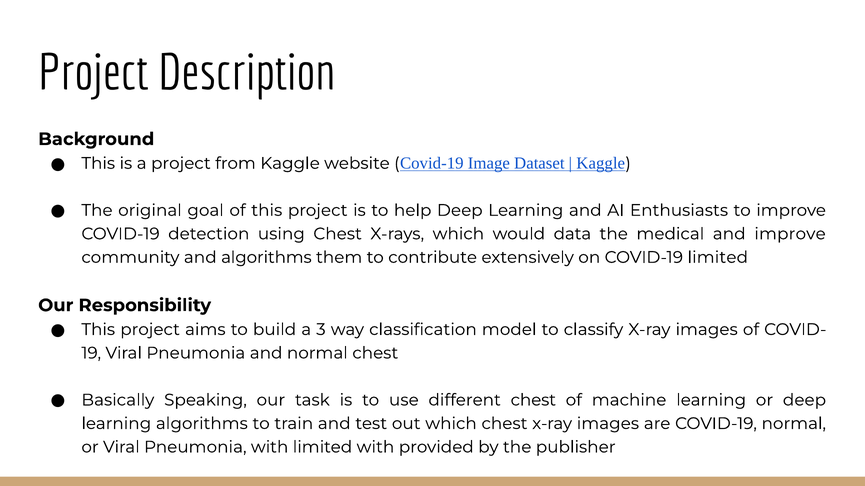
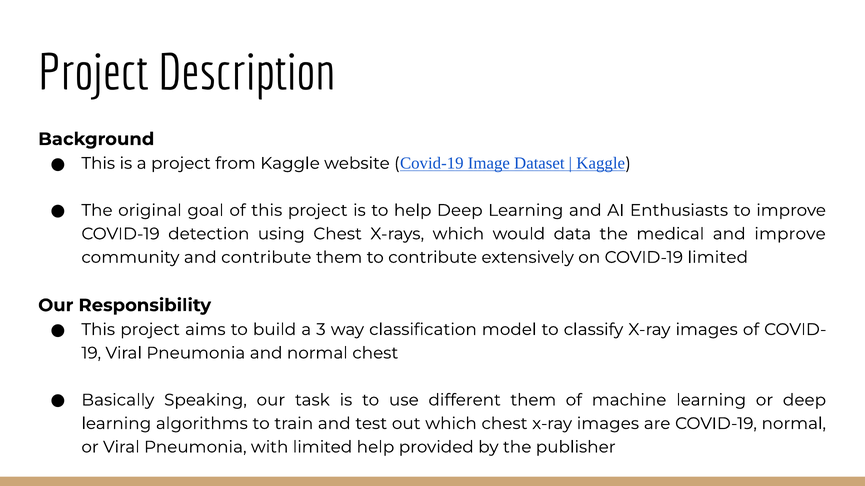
and algorithms: algorithms -> contribute
different chest: chest -> them
limited with: with -> help
